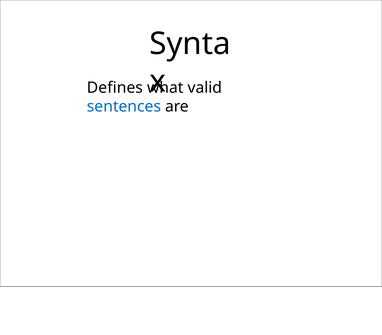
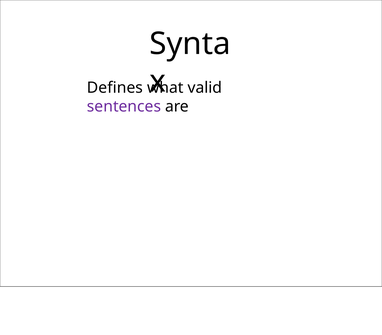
sentences colour: blue -> purple
